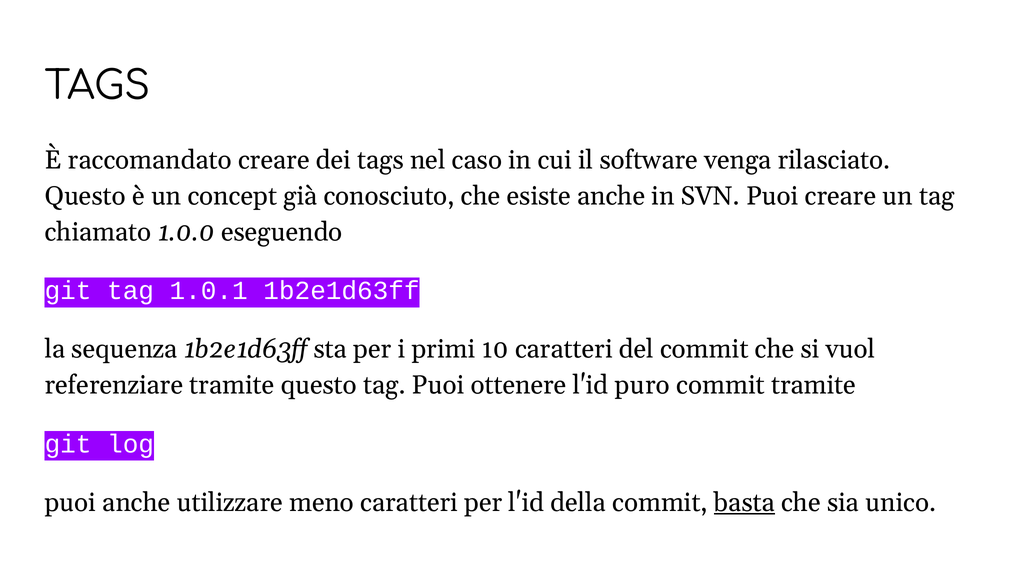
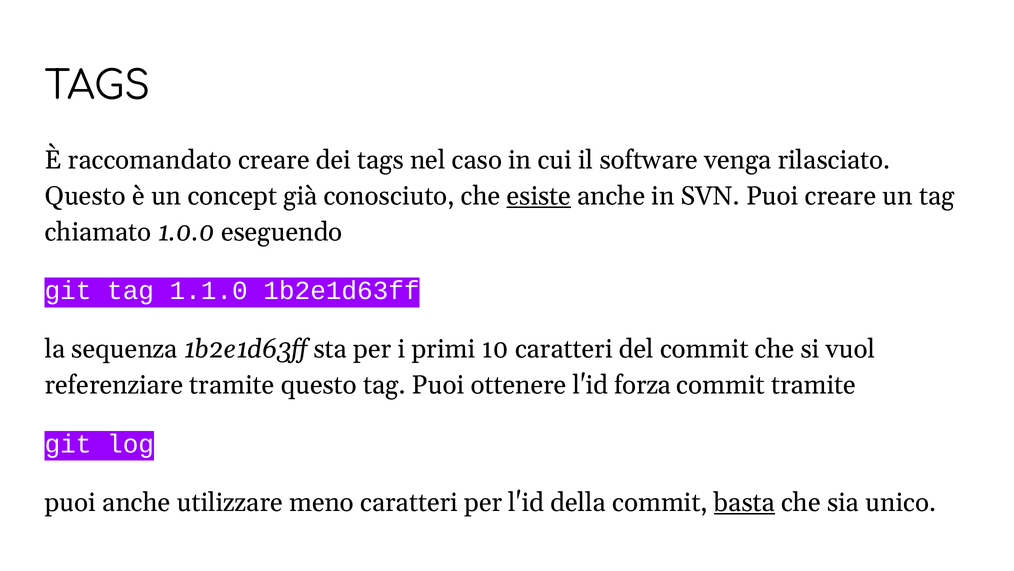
esiste underline: none -> present
1.0.1: 1.0.1 -> 1.1.0
puro: puro -> forza
